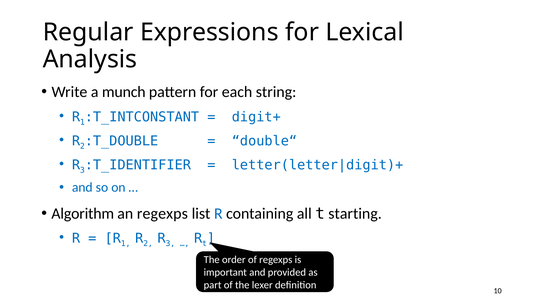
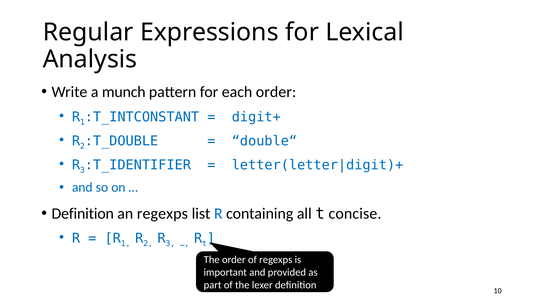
each string: string -> order
Algorithm at (83, 213): Algorithm -> Definition
starting: starting -> concise
